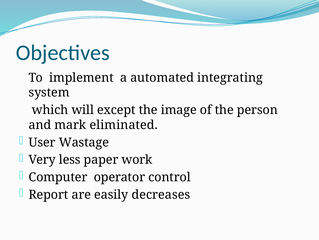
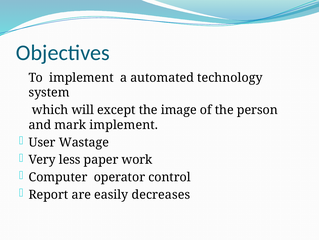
integrating: integrating -> technology
mark eliminated: eliminated -> implement
